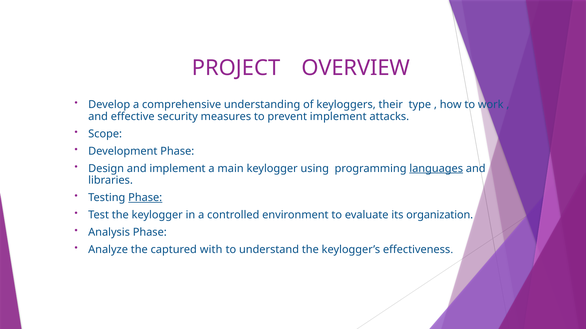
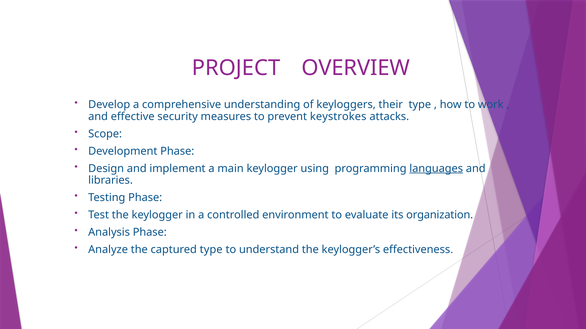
prevent implement: implement -> keystrokes
Phase at (145, 198) underline: present -> none
captured with: with -> type
